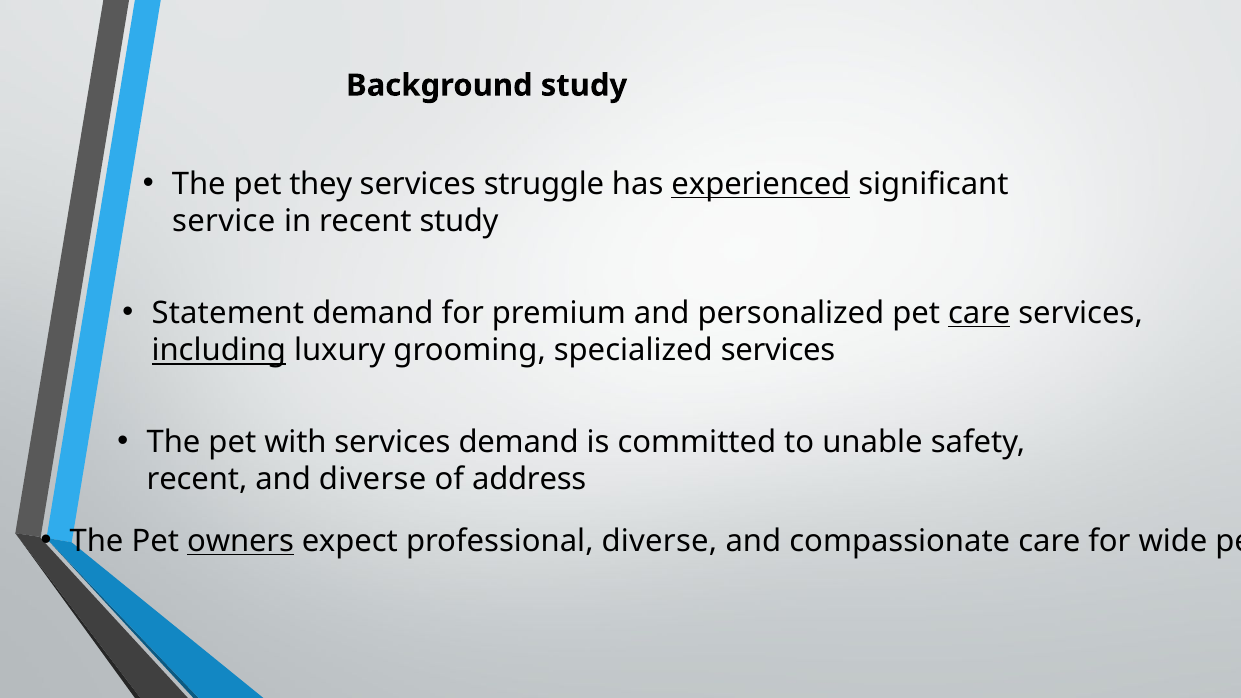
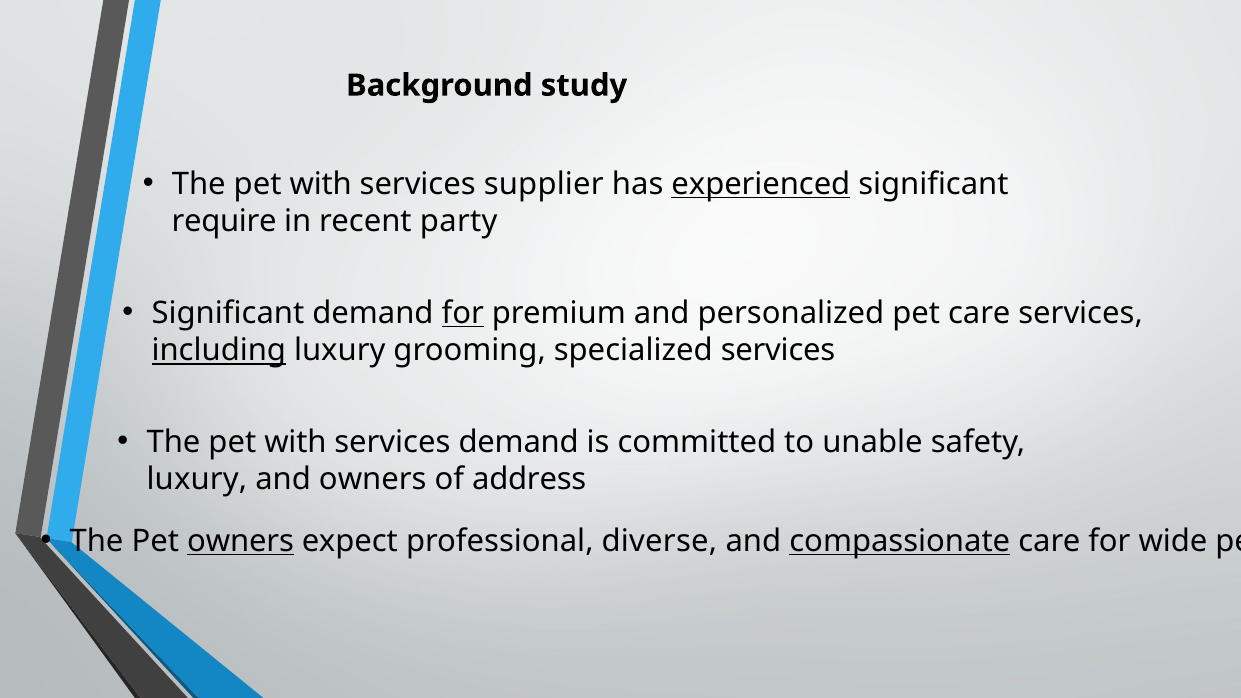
they at (321, 184): they -> with
struggle: struggle -> supplier
service: service -> require
recent study: study -> party
Statement at (228, 313): Statement -> Significant
for at (463, 313) underline: none -> present
care at (979, 313) underline: present -> none
recent at (197, 479): recent -> luxury
and diverse: diverse -> owners
compassionate underline: none -> present
